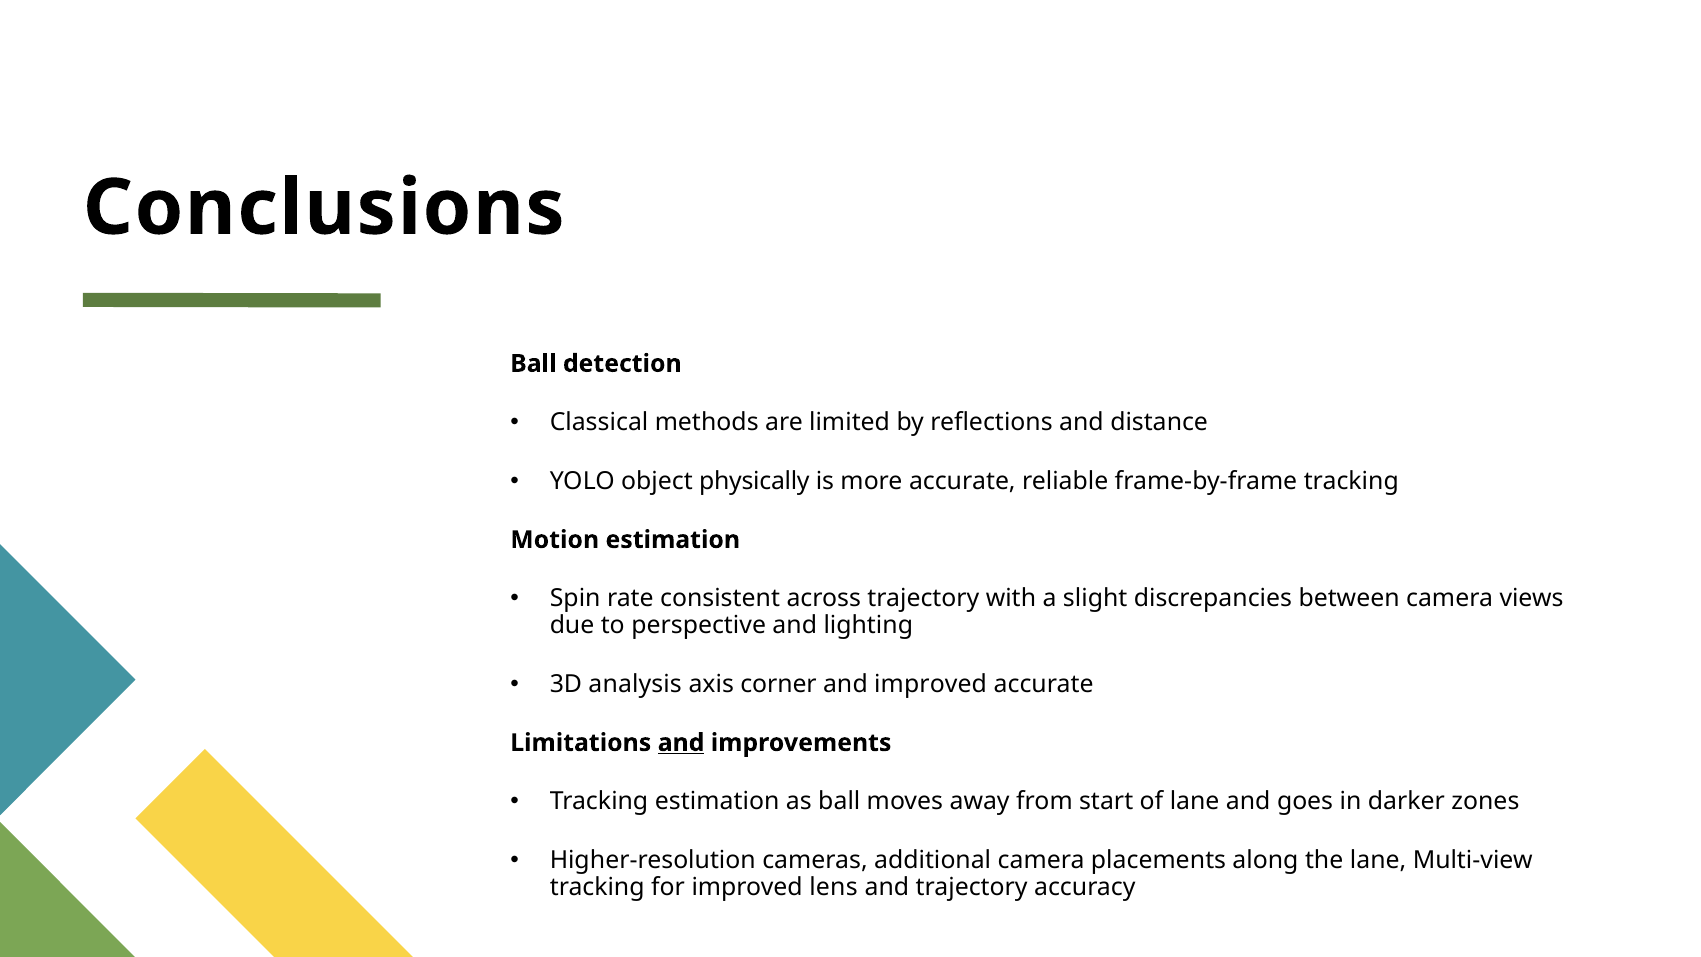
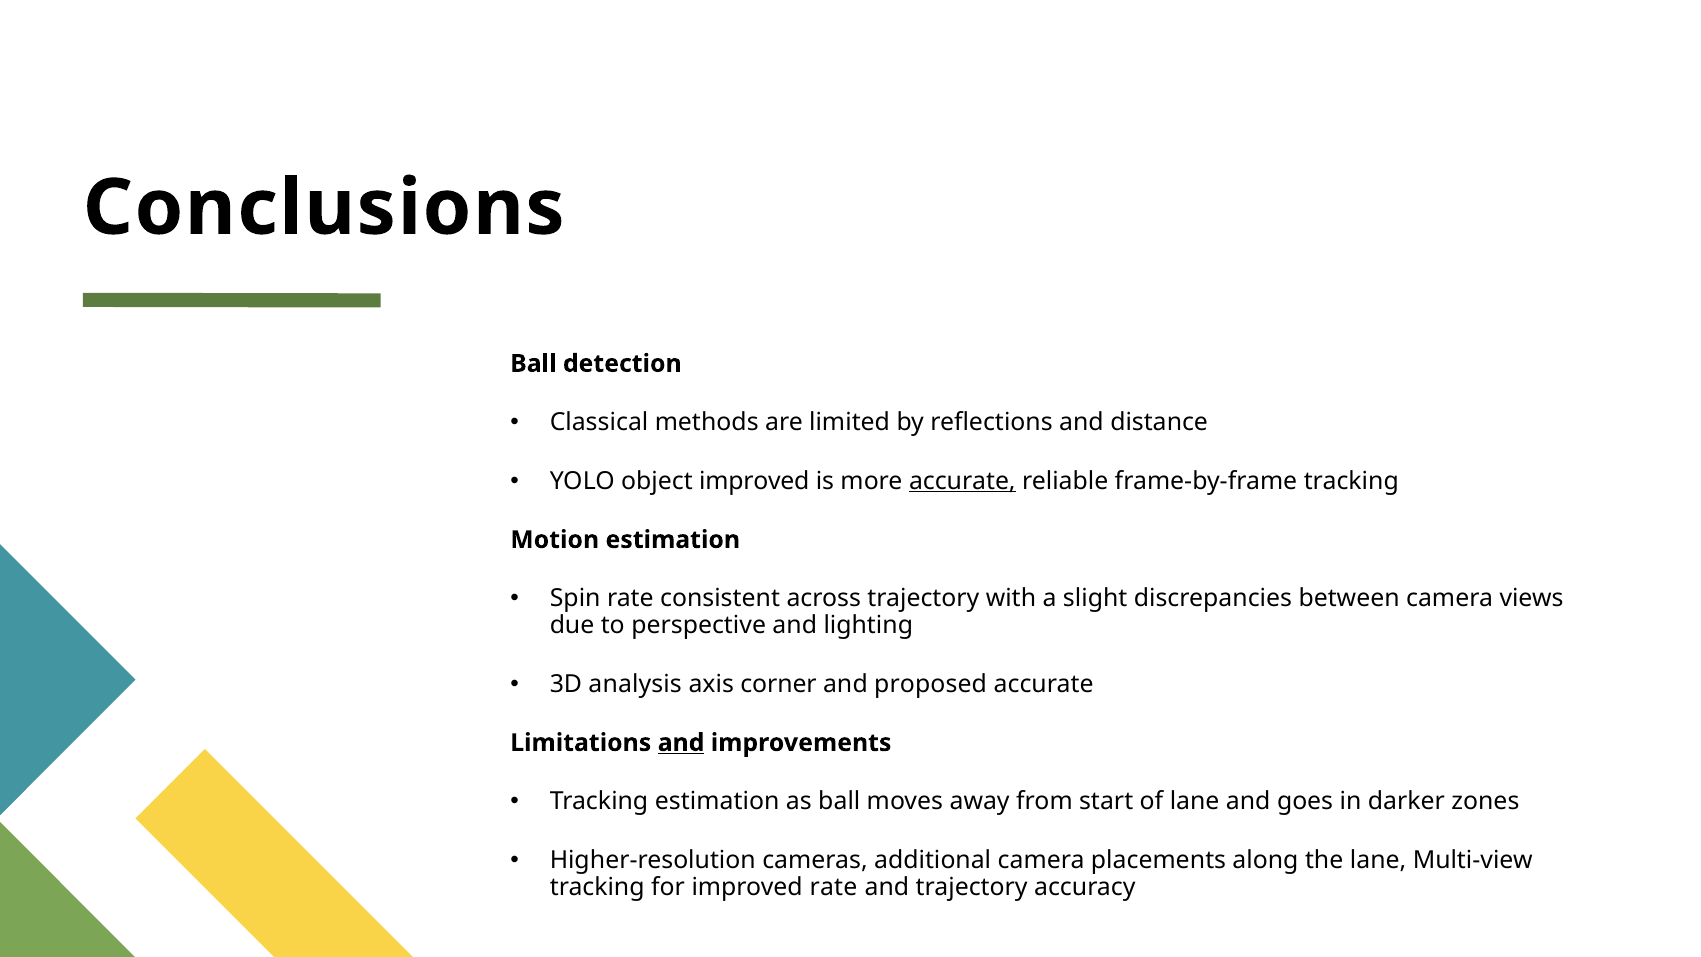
object physically: physically -> improved
accurate at (962, 481) underline: none -> present
and improved: improved -> proposed
improved lens: lens -> rate
